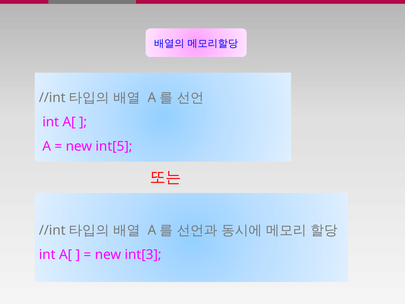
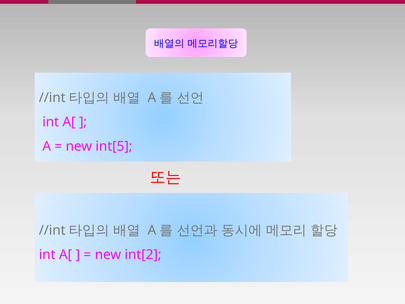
int[3: int[3 -> int[2
